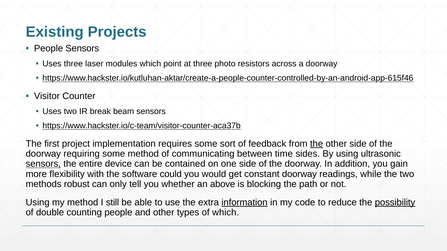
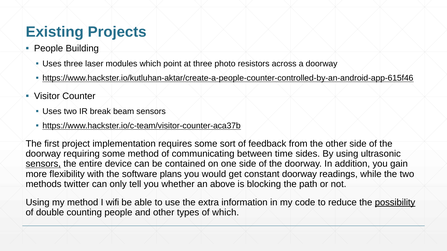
People Sensors: Sensors -> Building
the at (317, 144) underline: present -> none
could: could -> plans
robust: robust -> twitter
still: still -> wifi
information underline: present -> none
